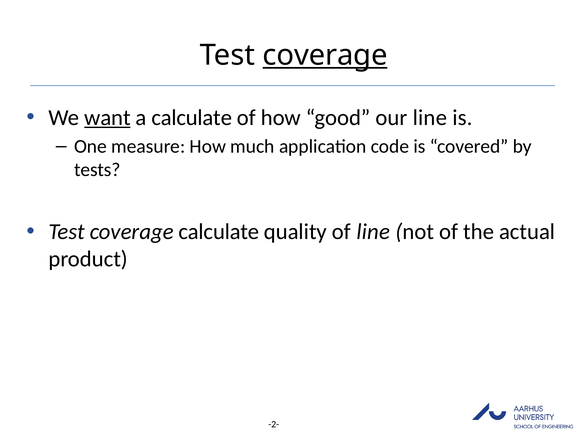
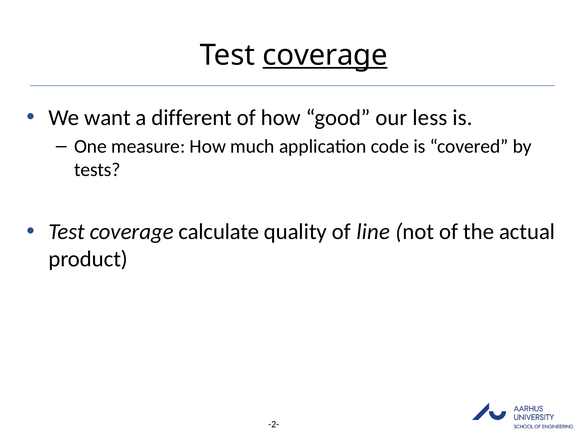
want underline: present -> none
a calculate: calculate -> different
our line: line -> less
